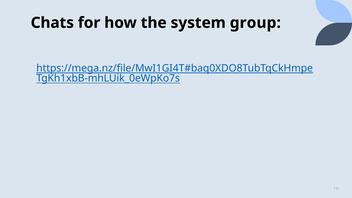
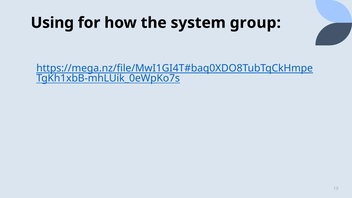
Chats: Chats -> Using
